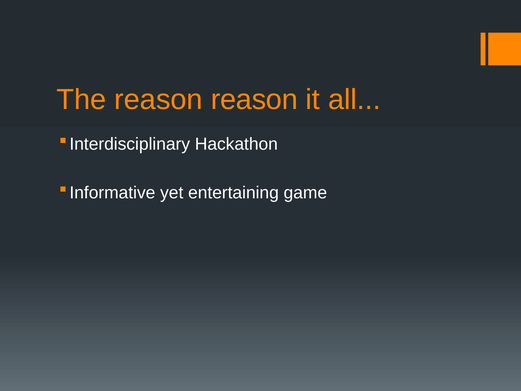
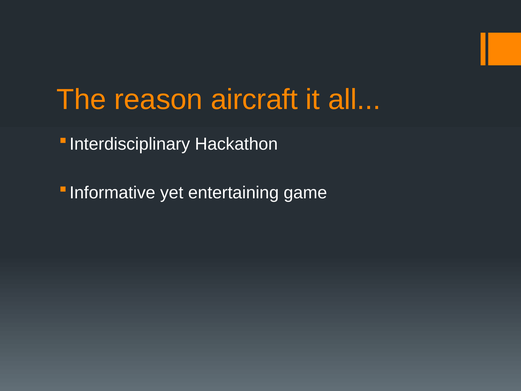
reason reason: reason -> aircraft
